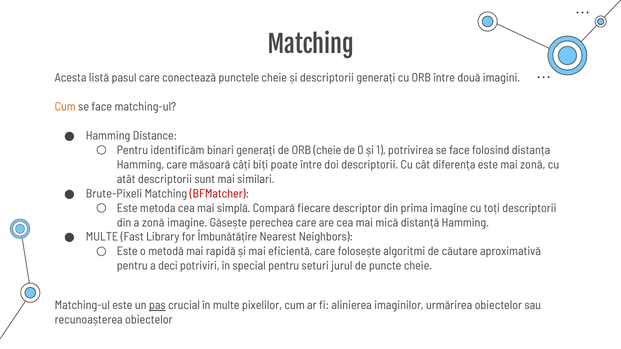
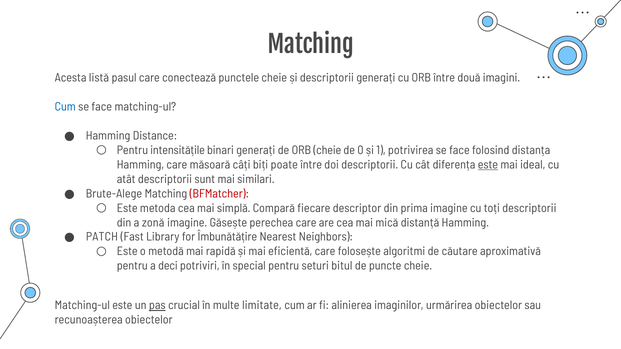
Cum at (65, 107) colour: orange -> blue
identificăm: identificăm -> intensitățile
este at (488, 165) underline: none -> present
mai zonă: zonă -> ideal
Brute-Pixeli: Brute-Pixeli -> Brute-Alege
MULTE at (102, 237): MULTE -> PATCH
jurul: jurul -> bitul
pixelilor: pixelilor -> limitate
